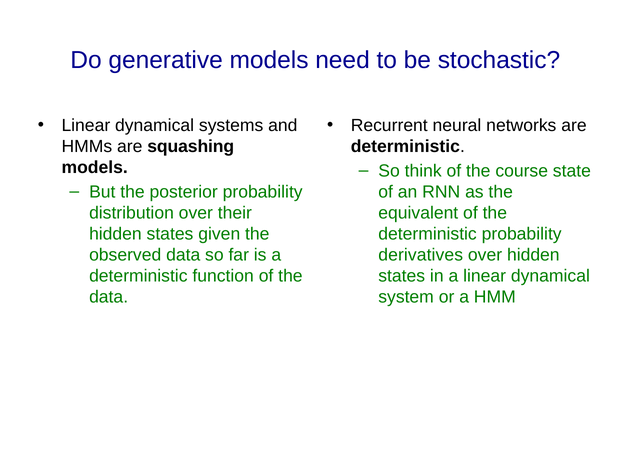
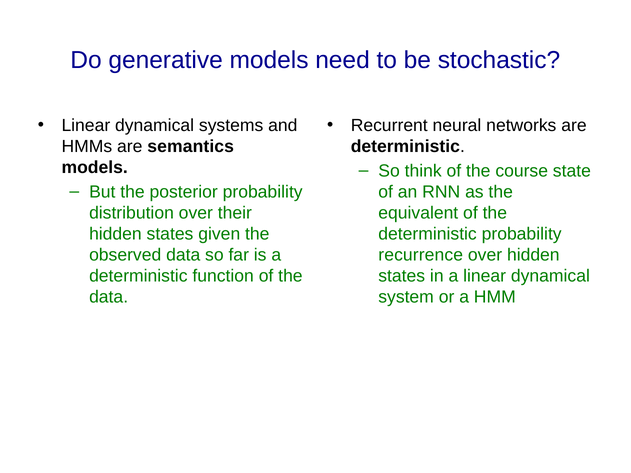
squashing: squashing -> semantics
derivatives: derivatives -> recurrence
